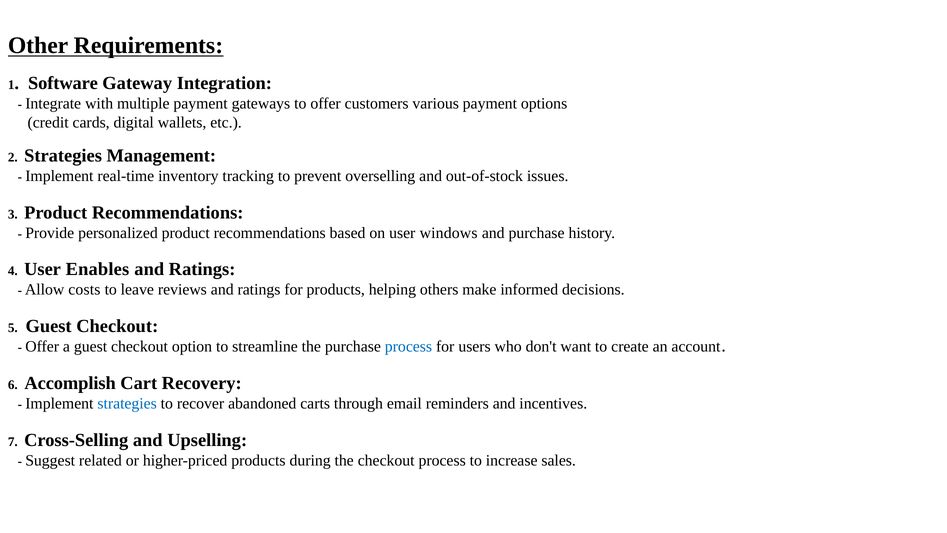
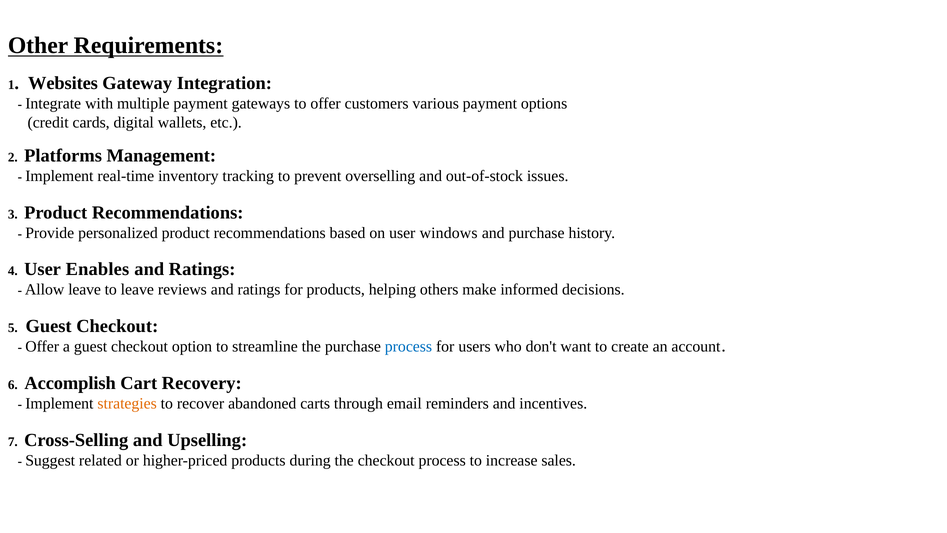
Software: Software -> Websites
2 Strategies: Strategies -> Platforms
Allow costs: costs -> leave
strategies at (127, 403) colour: blue -> orange
